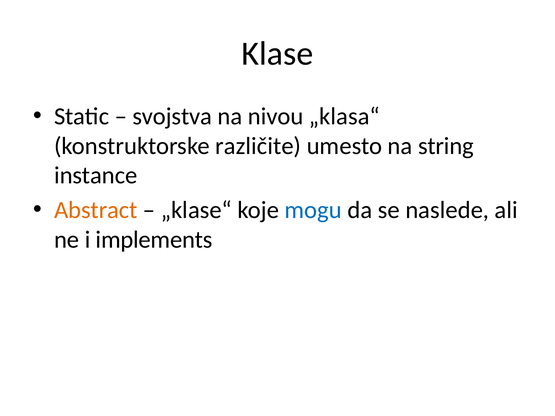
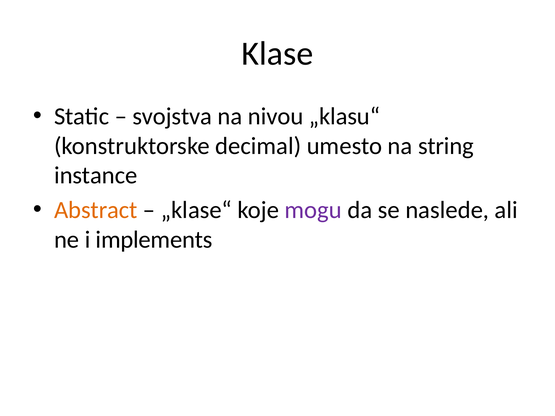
„klasa“: „klasa“ -> „klasu“
različite: različite -> decimal
mogu colour: blue -> purple
